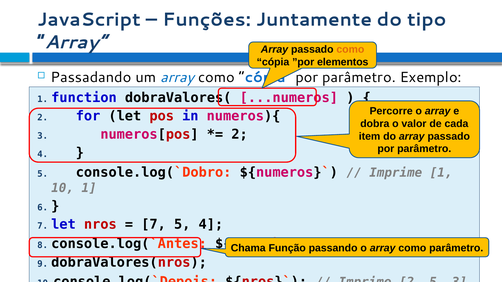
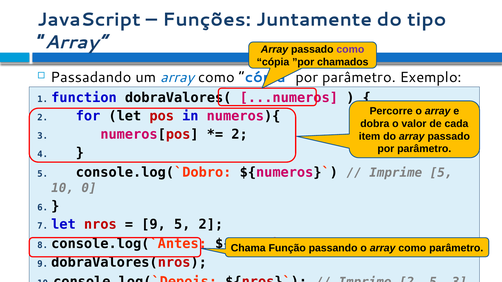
como at (350, 50) colour: orange -> purple
elementos: elementos -> chamados
Imprime 1: 1 -> 5
10 1: 1 -> 0
7 at (154, 225): 7 -> 9
5 4: 4 -> 2
